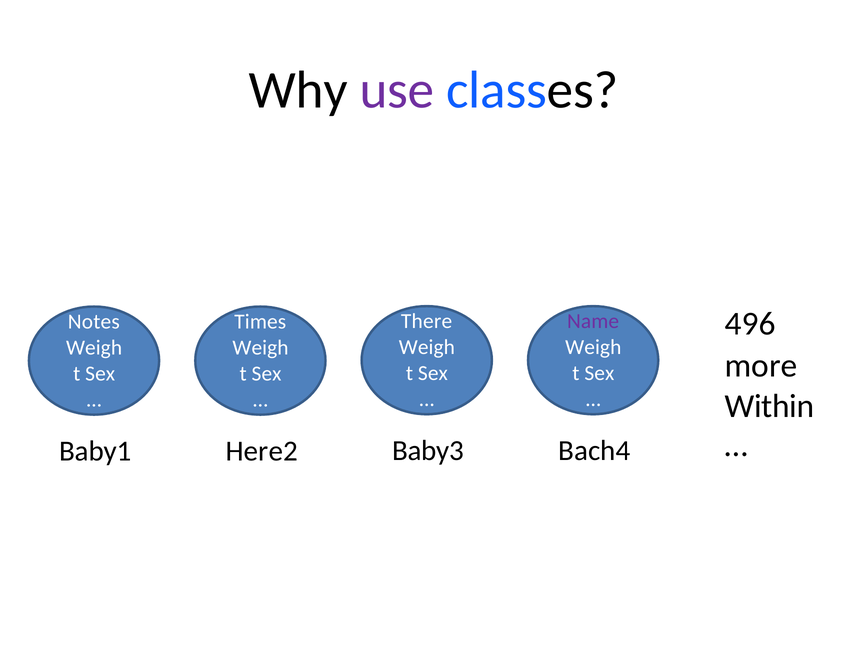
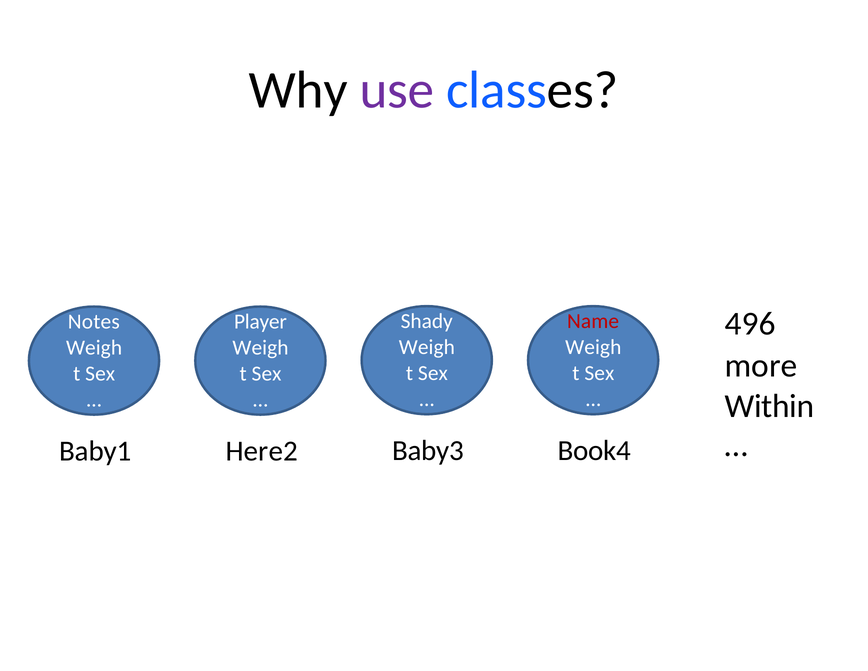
There: There -> Shady
Name colour: purple -> red
Times: Times -> Player
Bach4: Bach4 -> Book4
